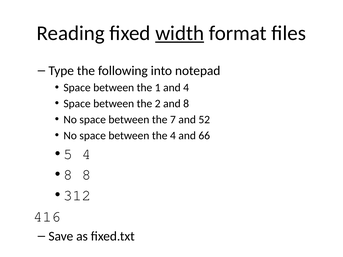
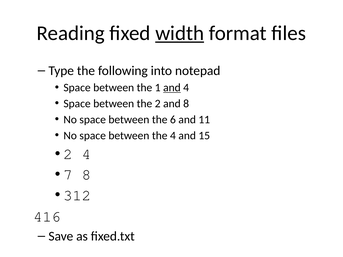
and at (172, 88) underline: none -> present
7: 7 -> 6
52: 52 -> 11
66: 66 -> 15
5 at (68, 154): 5 -> 2
8 at (68, 175): 8 -> 7
